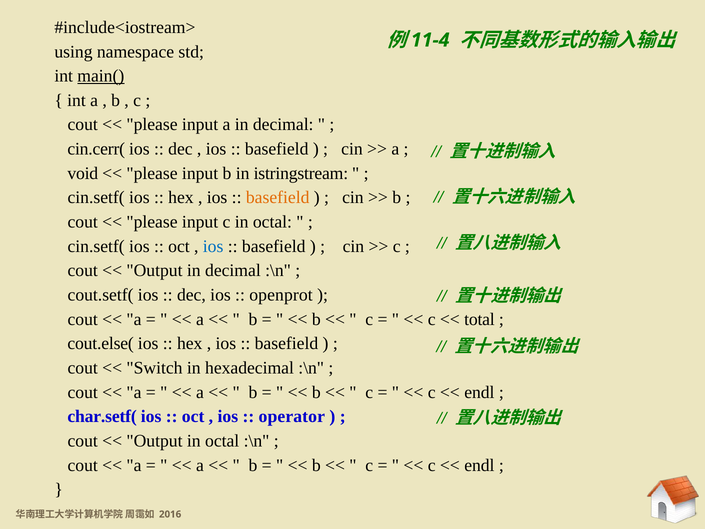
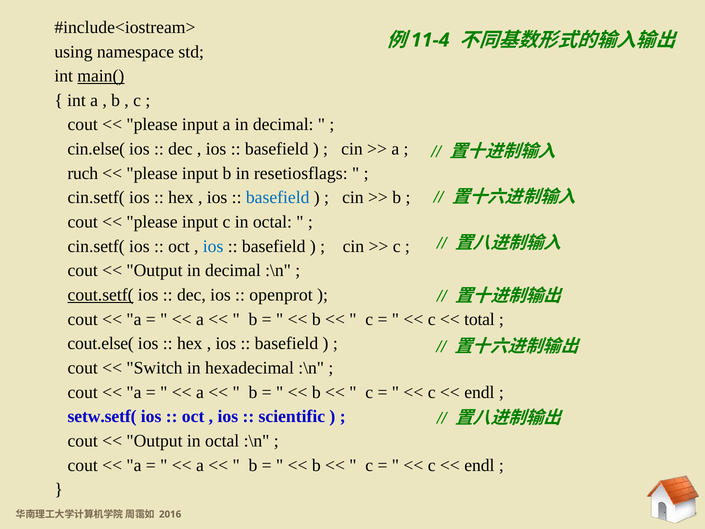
cin.cerr(: cin.cerr( -> cin.else(
void: void -> ruch
istringstream: istringstream -> resetiosflags
basefield at (278, 198) colour: orange -> blue
cout.setf( underline: none -> present
char.setf(: char.setf( -> setw.setf(
operator: operator -> scientific
